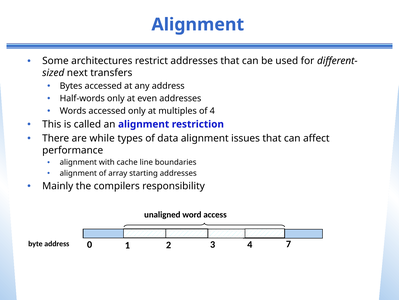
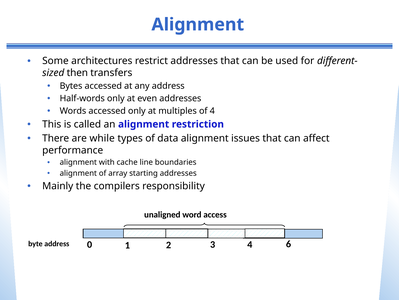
next: next -> then
7: 7 -> 6
